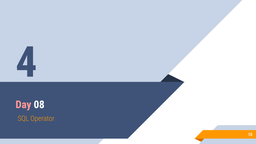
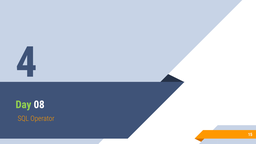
Day colour: pink -> light green
